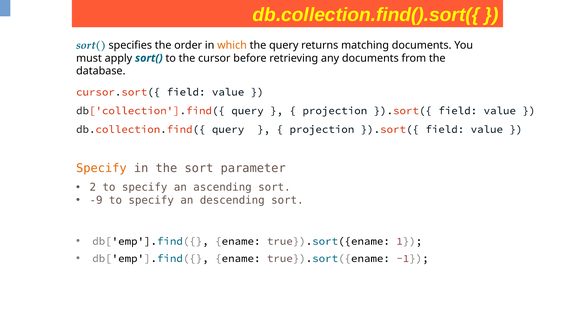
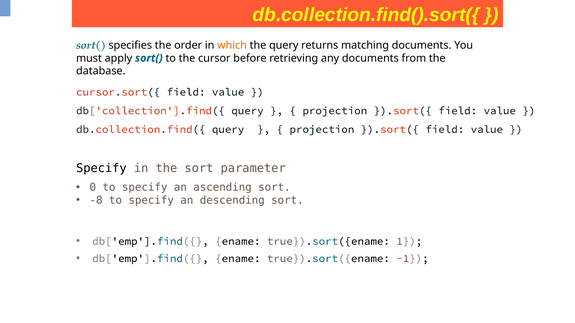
Specify at (101, 168) colour: orange -> black
2: 2 -> 0
-9: -9 -> -8
